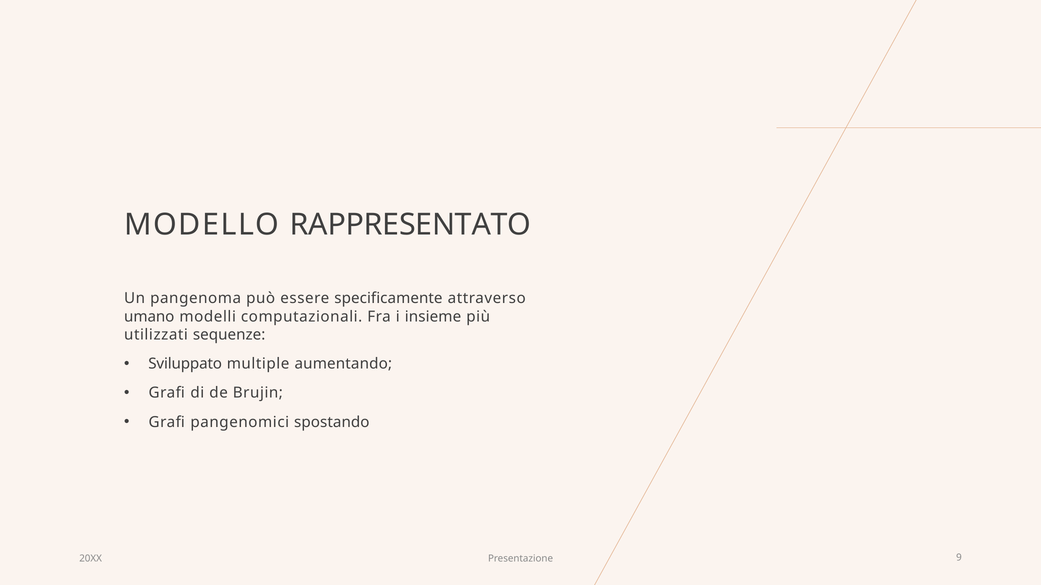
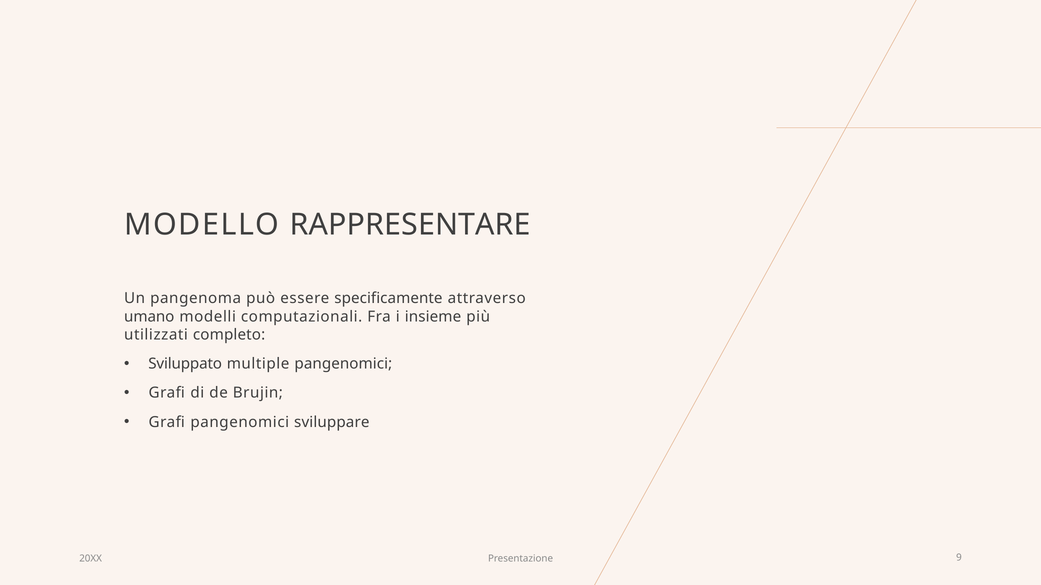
RAPPRESENTATO: RAPPRESENTATO -> RAPPRESENTARE
sequenze: sequenze -> completo
multiple aumentando: aumentando -> pangenomici
spostando: spostando -> sviluppare
